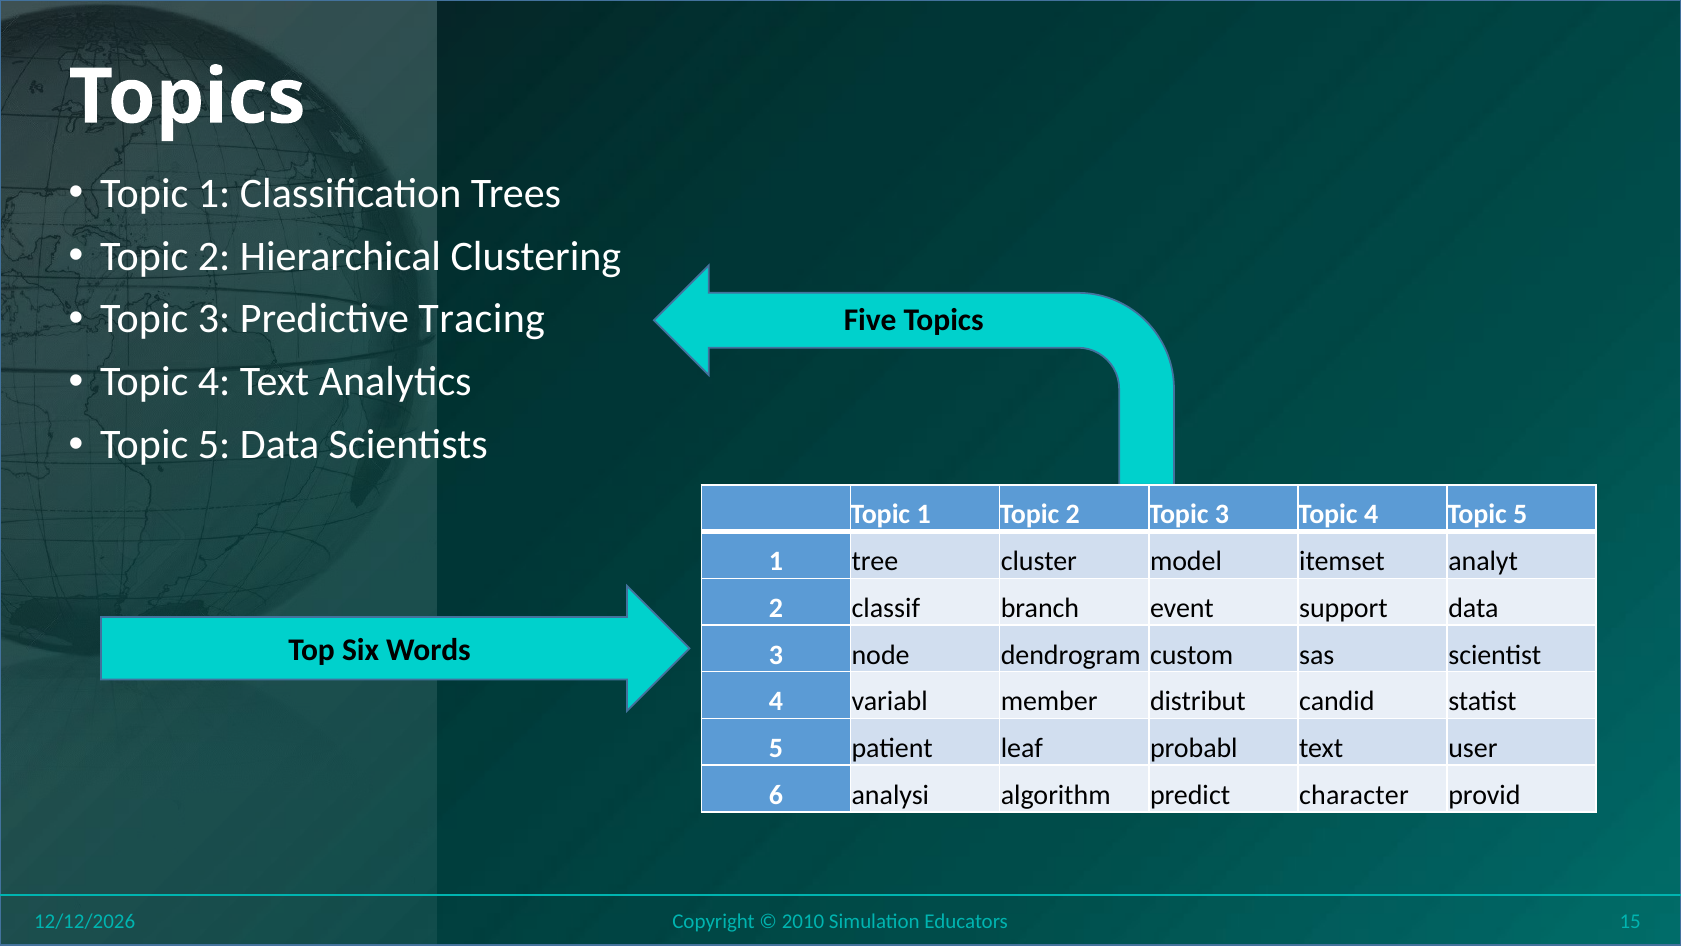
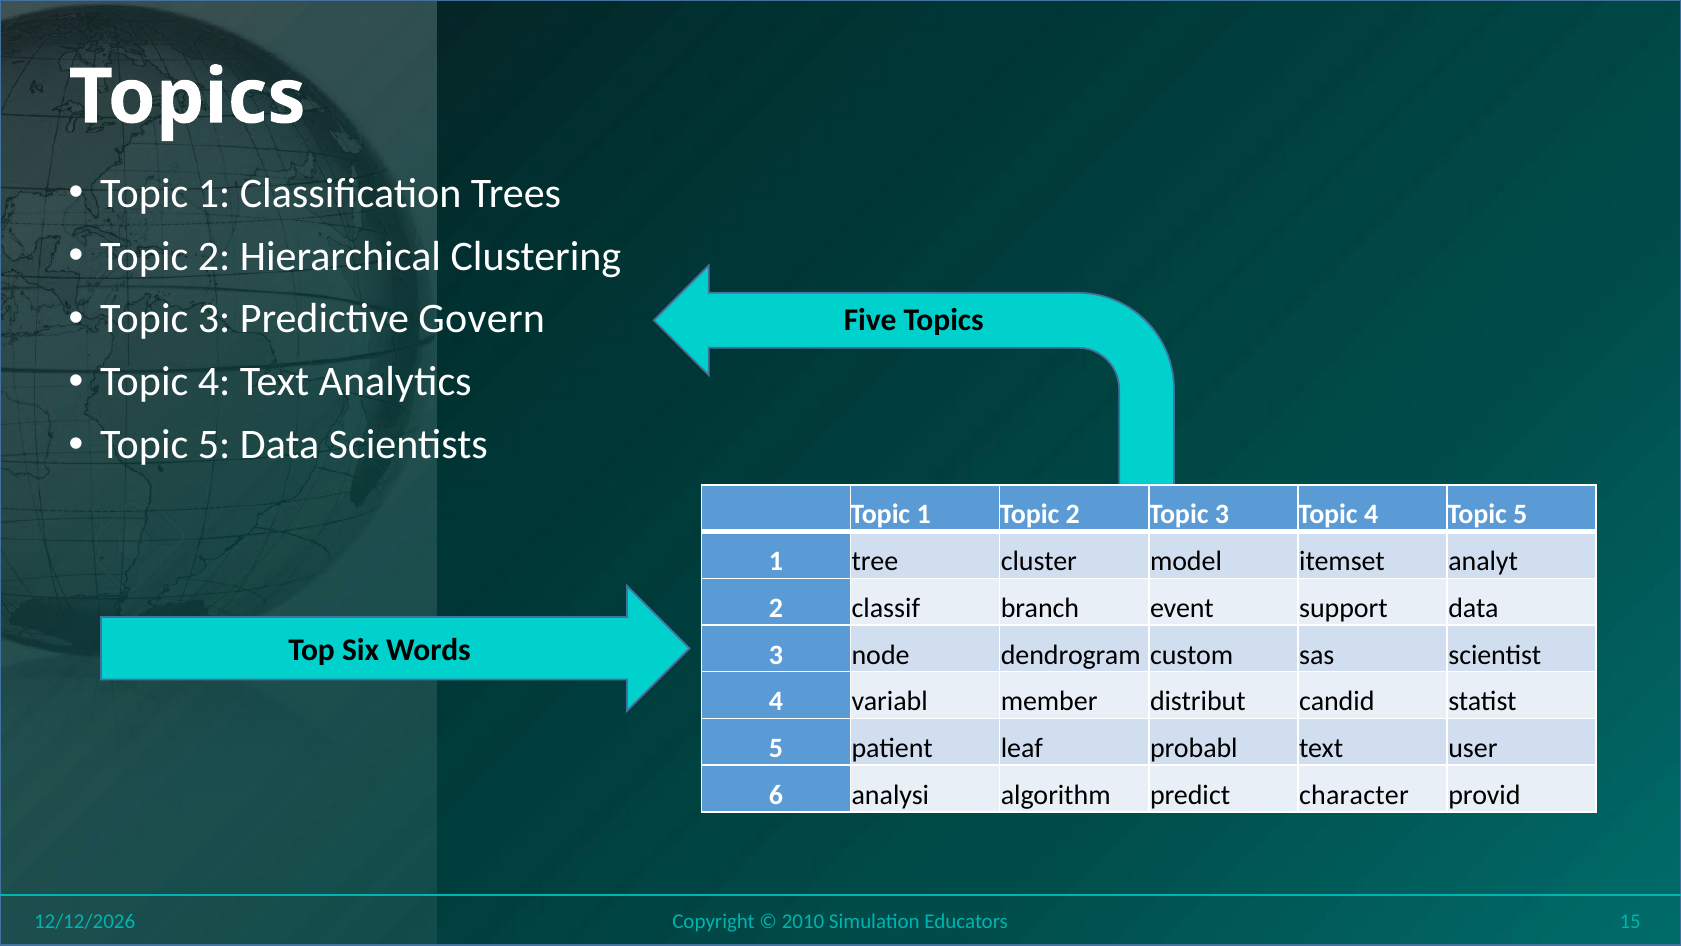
Tracing: Tracing -> Govern
